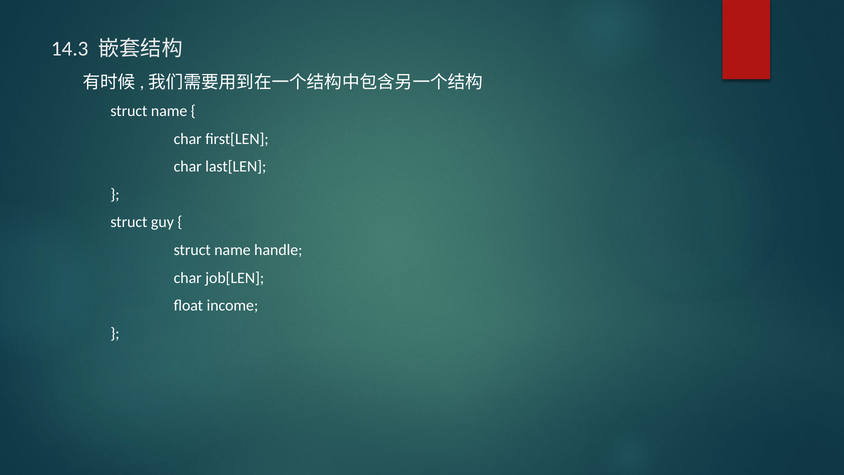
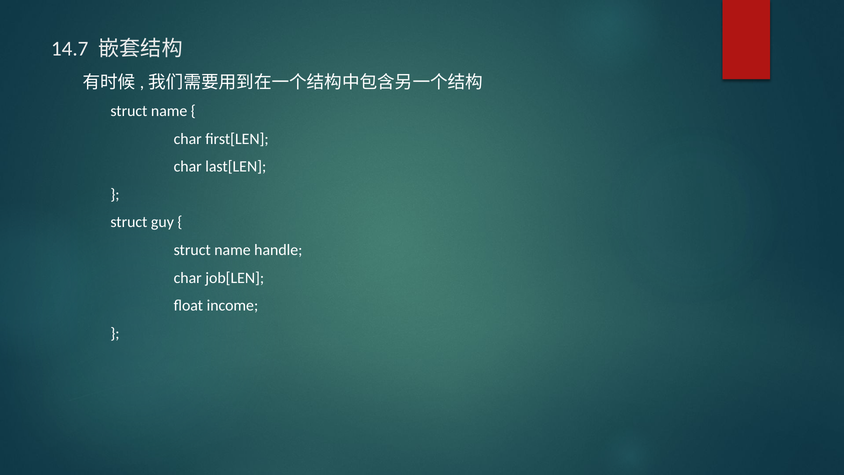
14.3: 14.3 -> 14.7
